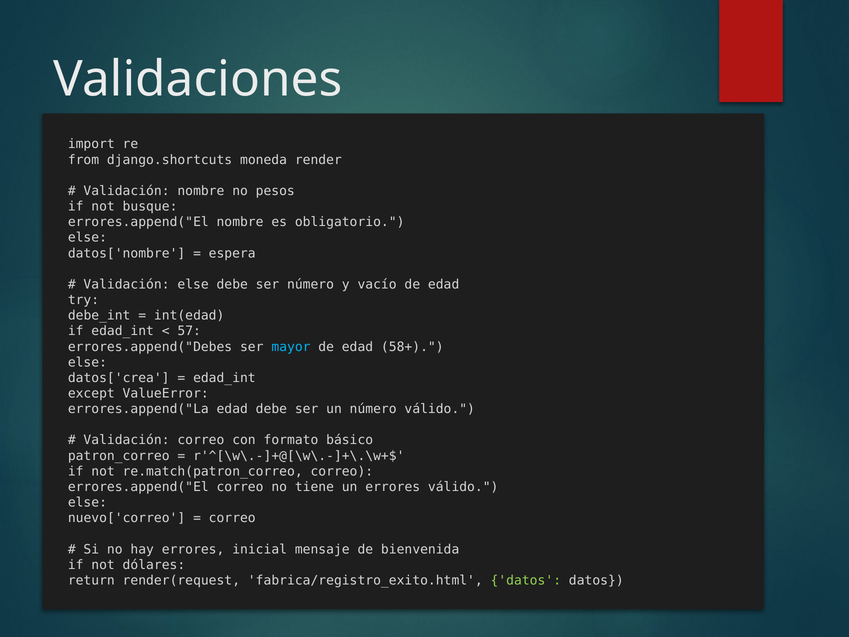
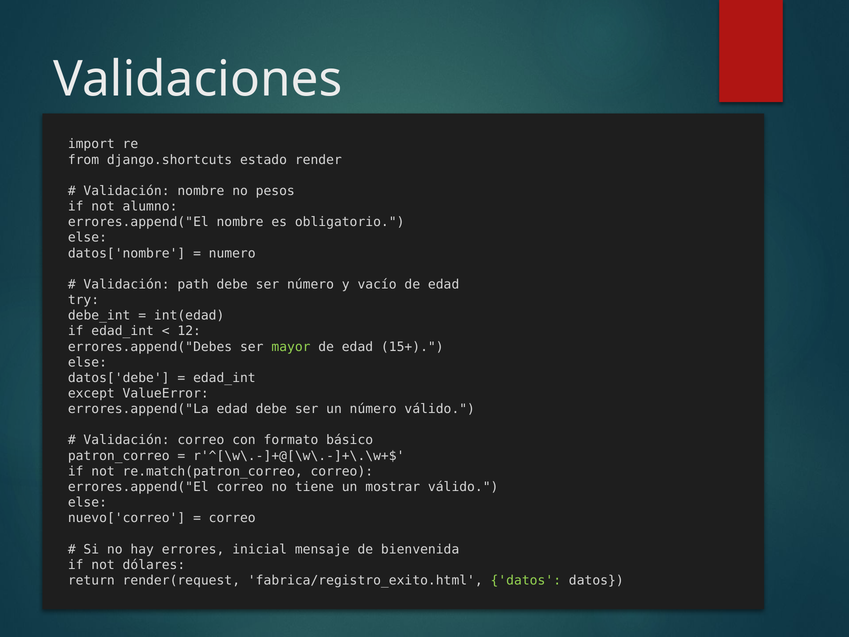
moneda: moneda -> estado
busque: busque -> alumno
espera: espera -> numero
Validación else: else -> path
57: 57 -> 12
mayor colour: light blue -> light green
58+: 58+ -> 15+
datos['crea: datos['crea -> datos['debe
un errores: errores -> mostrar
